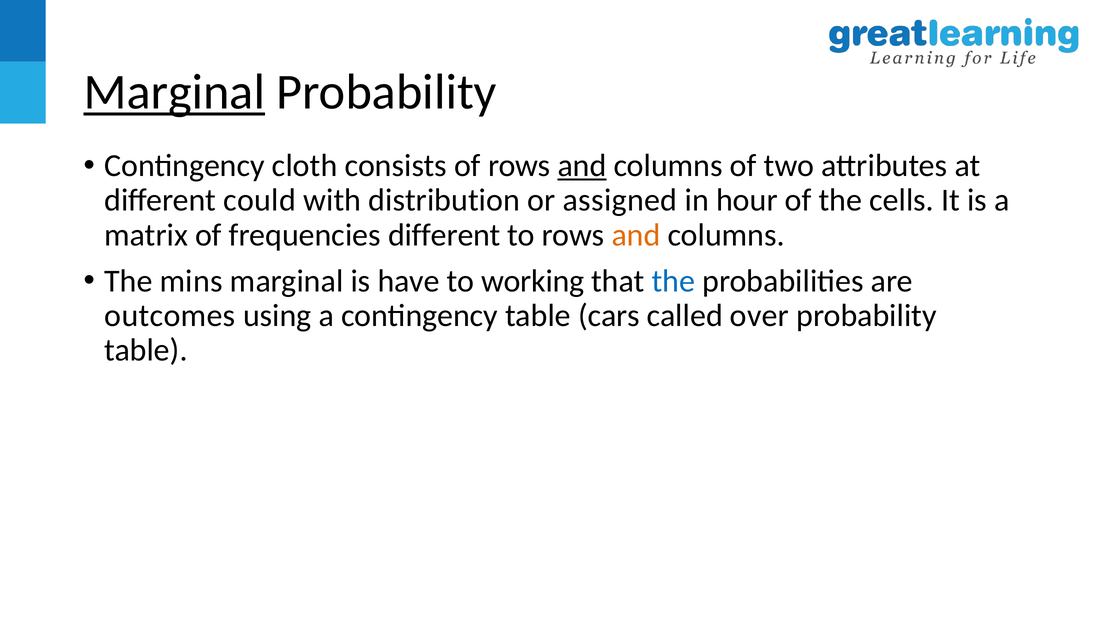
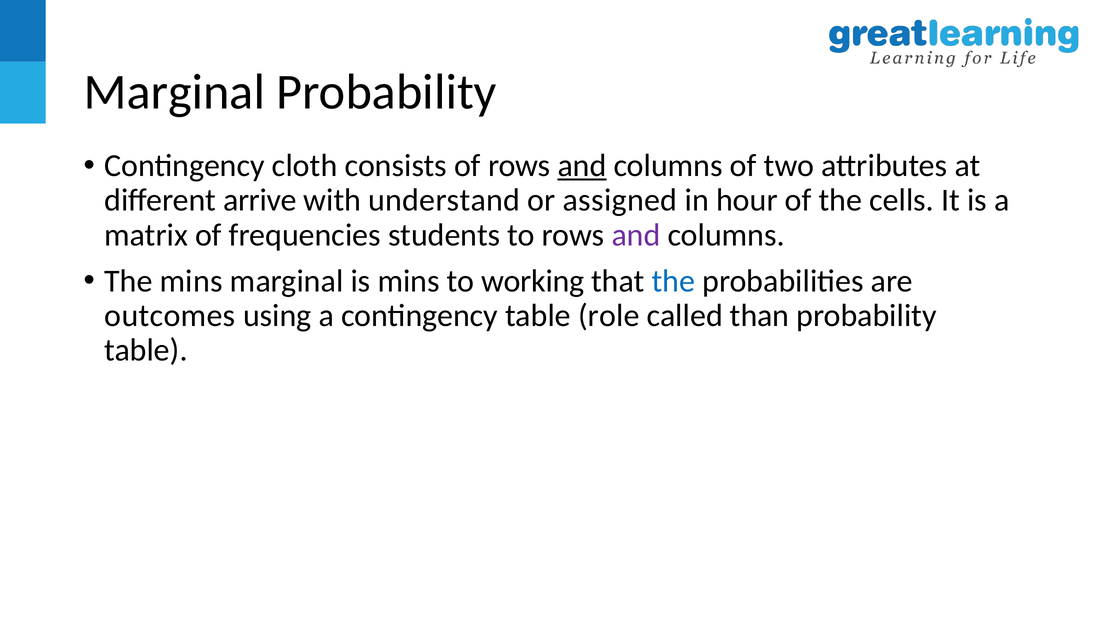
Marginal at (174, 92) underline: present -> none
could: could -> arrive
distribution: distribution -> understand
frequencies different: different -> students
and at (636, 235) colour: orange -> purple
is have: have -> mins
cars: cars -> role
over: over -> than
